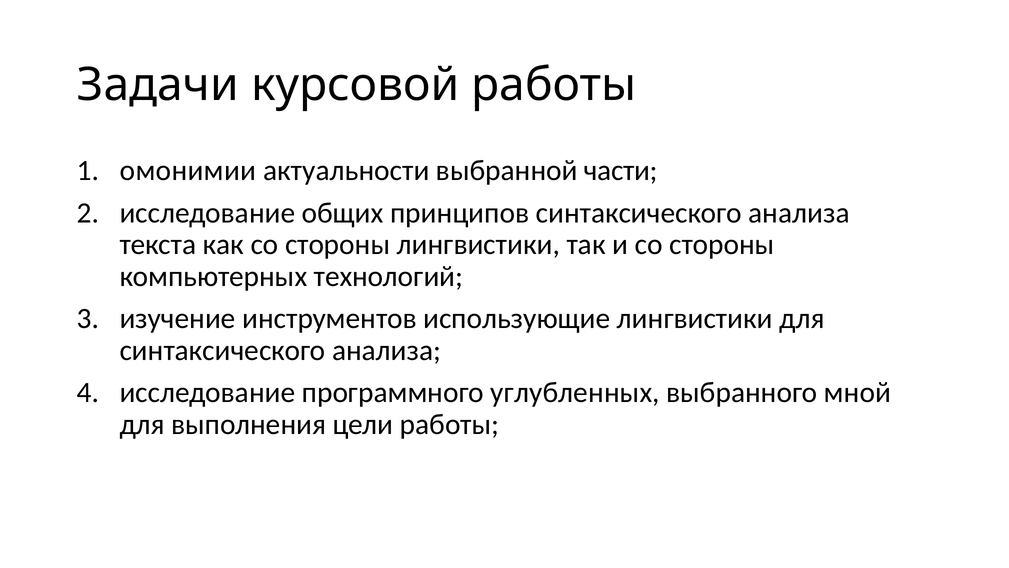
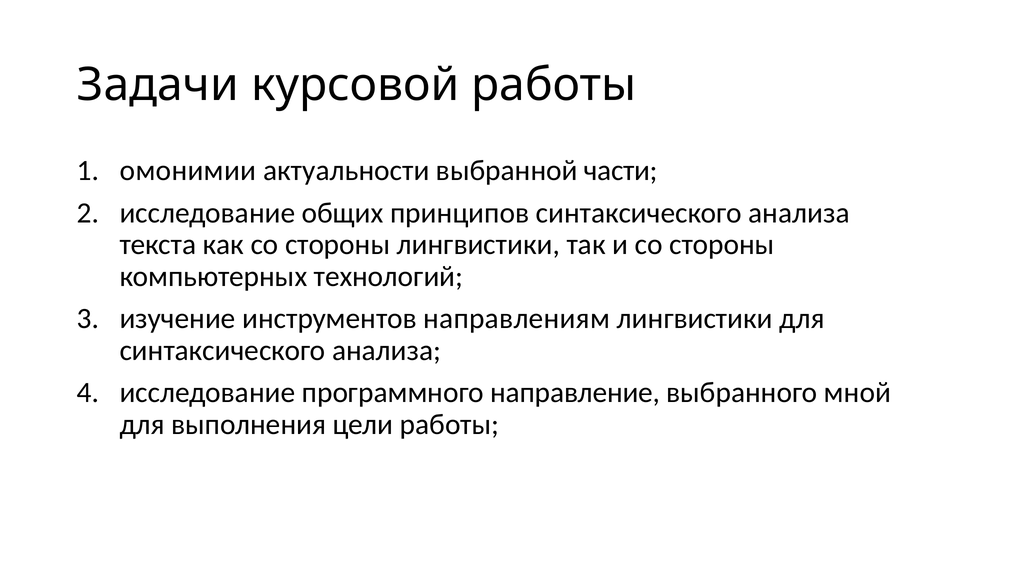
использующие: использующие -> направлениям
углубленных: углубленных -> направление
